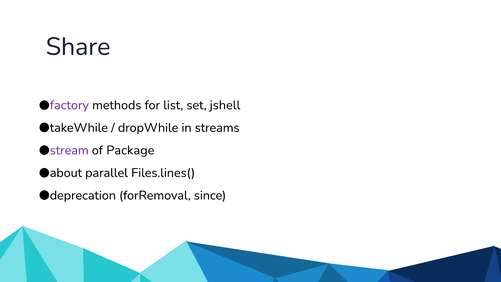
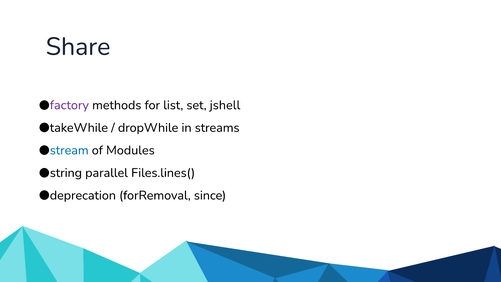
stream colour: purple -> blue
Package: Package -> Modules
about: about -> string
